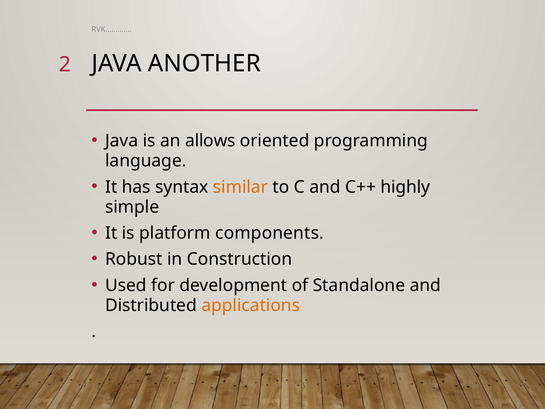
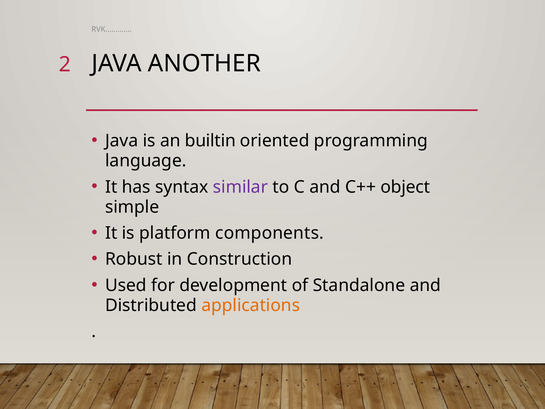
allows: allows -> builtin
similar colour: orange -> purple
highly: highly -> object
